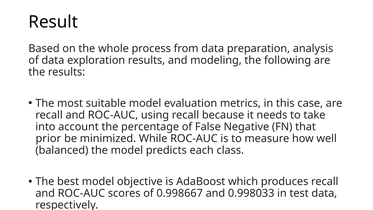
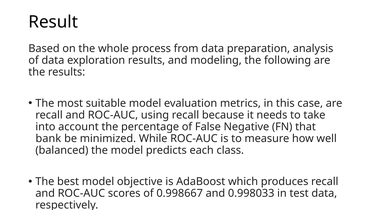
prior: prior -> bank
